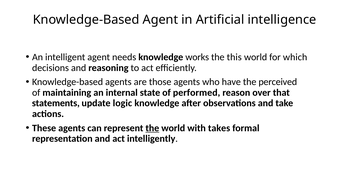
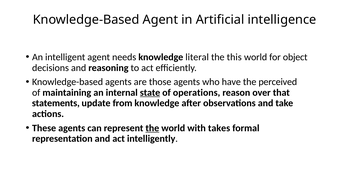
works: works -> literal
which: which -> object
state underline: none -> present
performed: performed -> operations
logic: logic -> from
